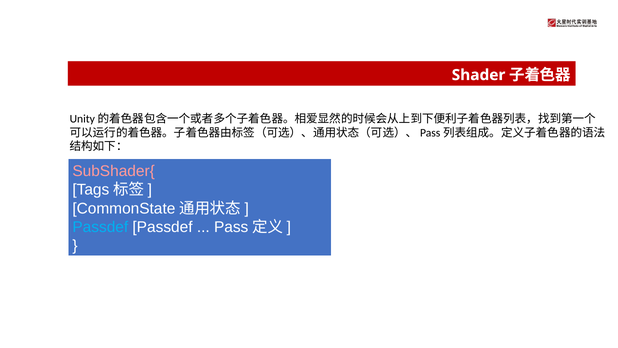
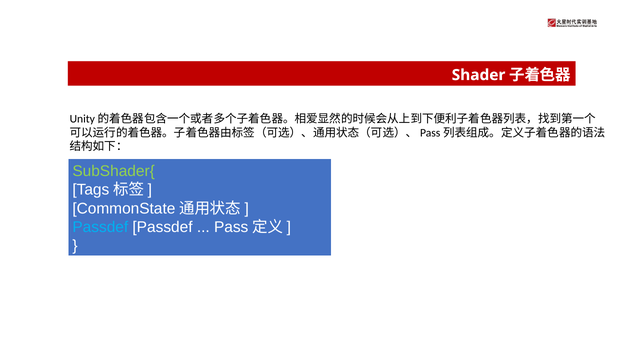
SubShader{ colour: pink -> light green
